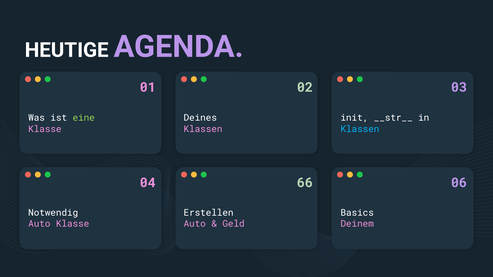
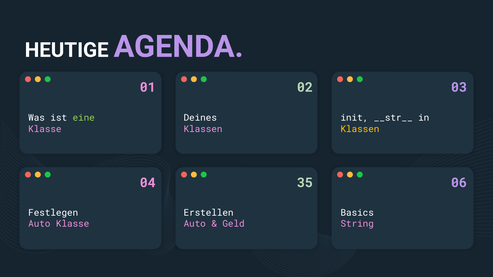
Klassen at (360, 129) colour: light blue -> yellow
66: 66 -> 35
Notwendig: Notwendig -> Festlegen
Deinem: Deinem -> String
